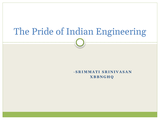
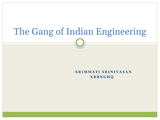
Pride: Pride -> Gang
